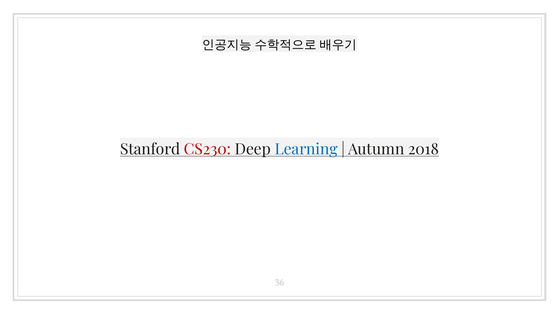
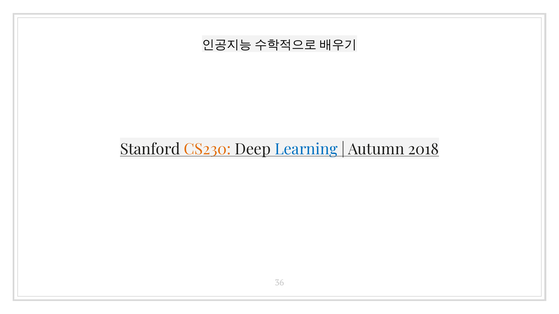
CS230 colour: red -> orange
